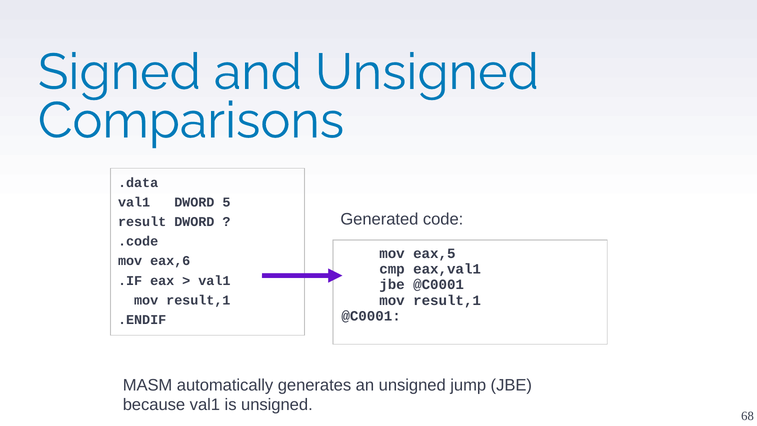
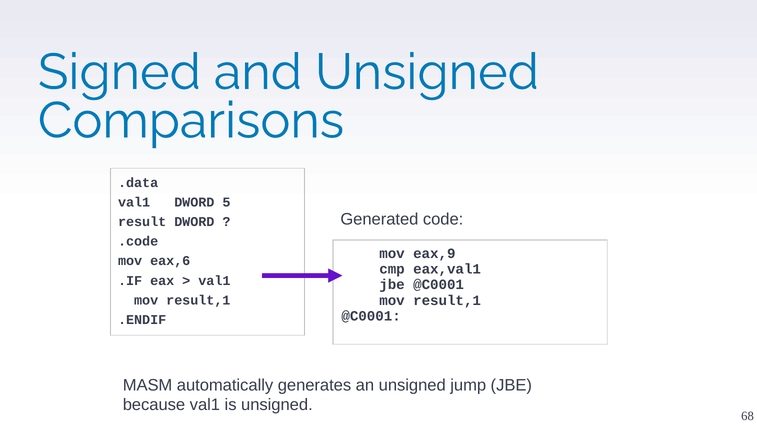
eax,5: eax,5 -> eax,9
